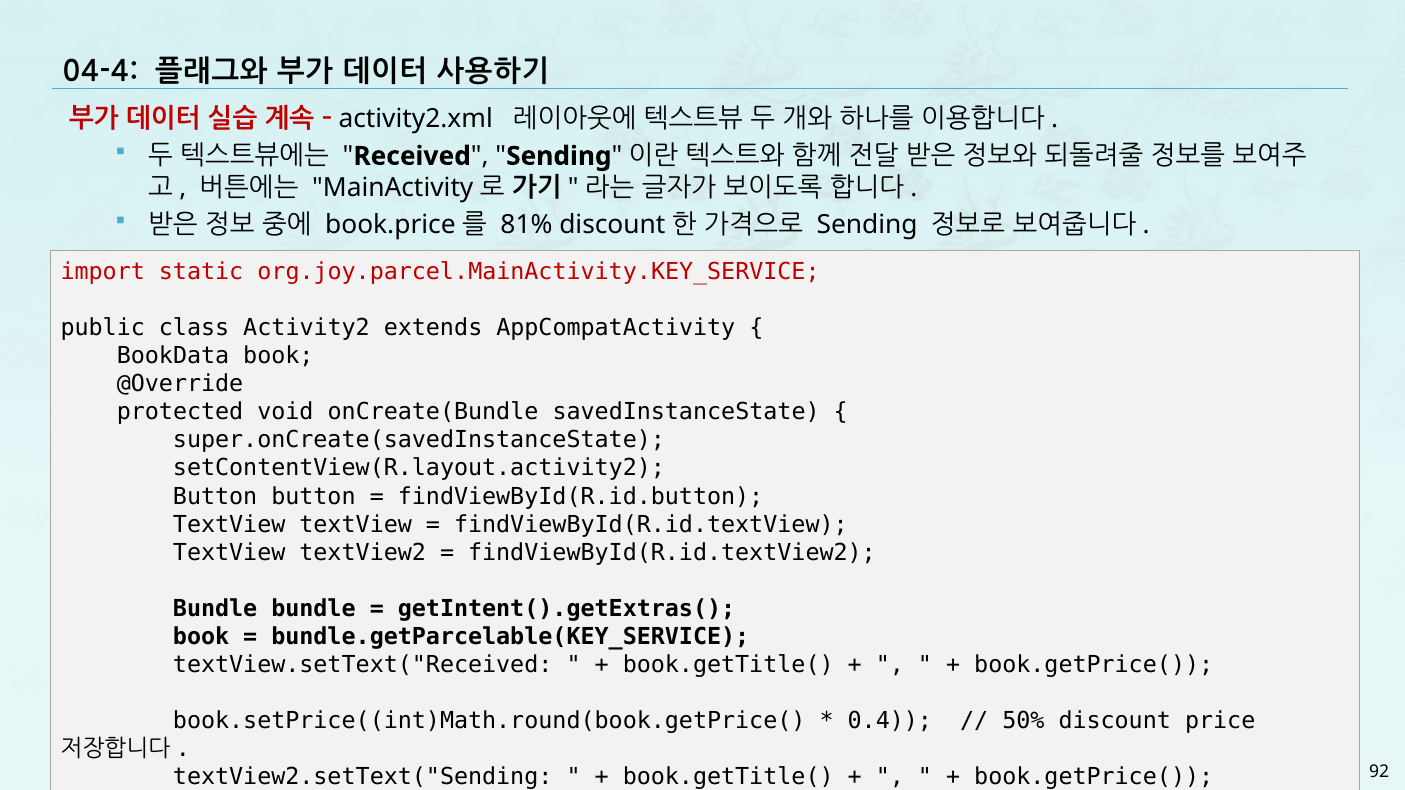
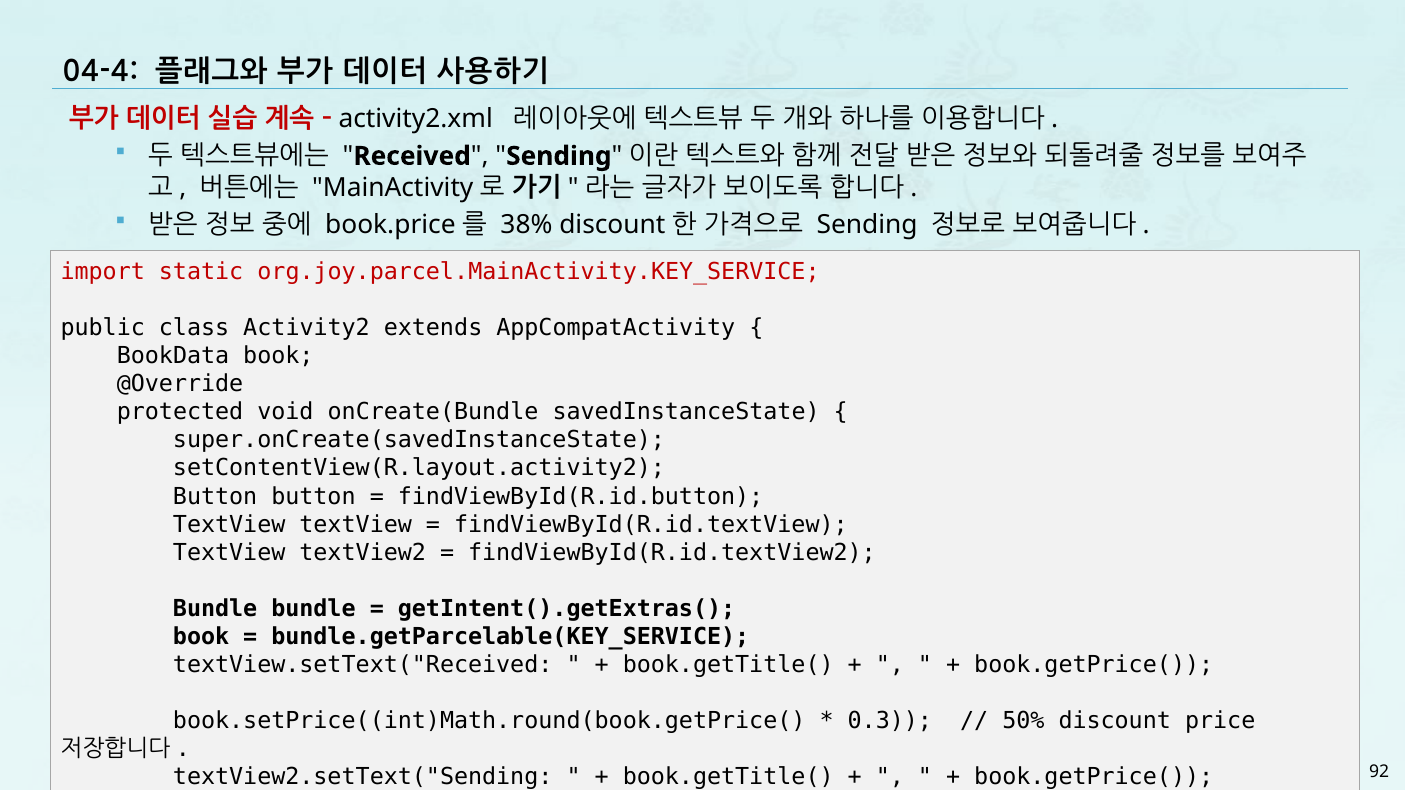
81%: 81% -> 38%
0.4: 0.4 -> 0.3
